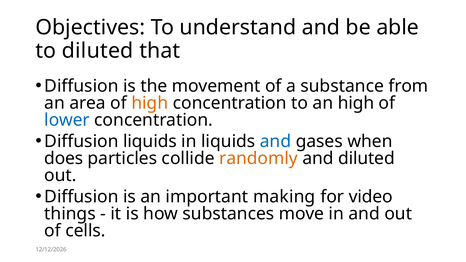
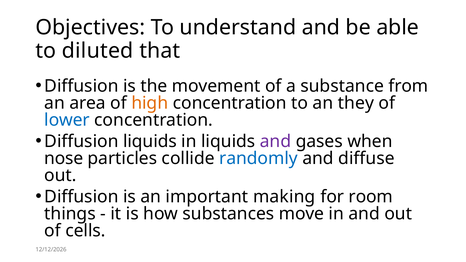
an high: high -> they
and at (276, 142) colour: blue -> purple
does: does -> nose
randomly colour: orange -> blue
and diluted: diluted -> diffuse
video: video -> room
